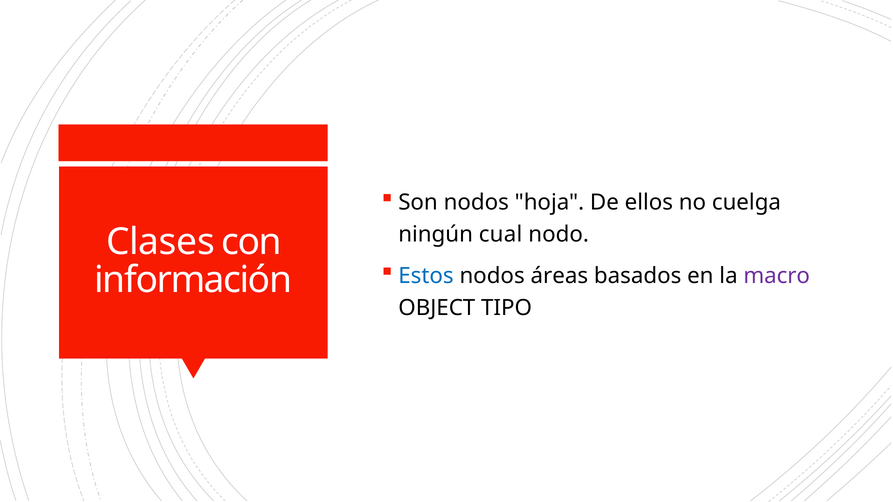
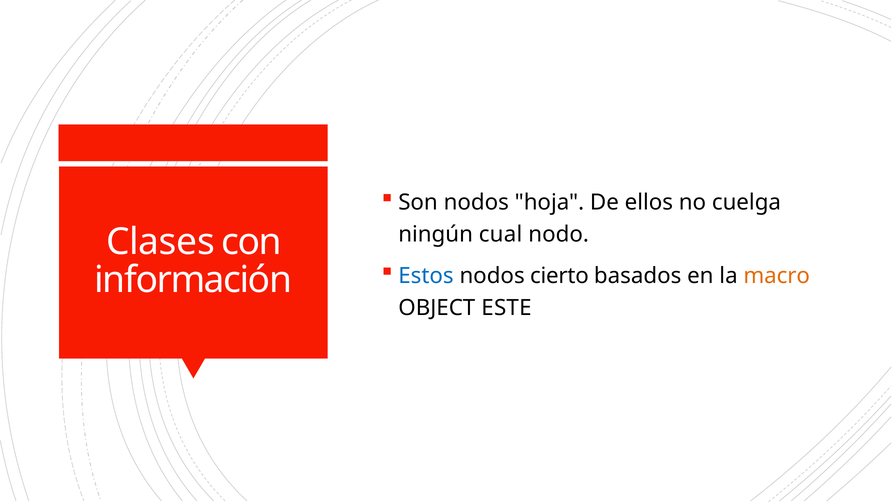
áreas: áreas -> cierto
macro colour: purple -> orange
TIPO: TIPO -> ESTE
